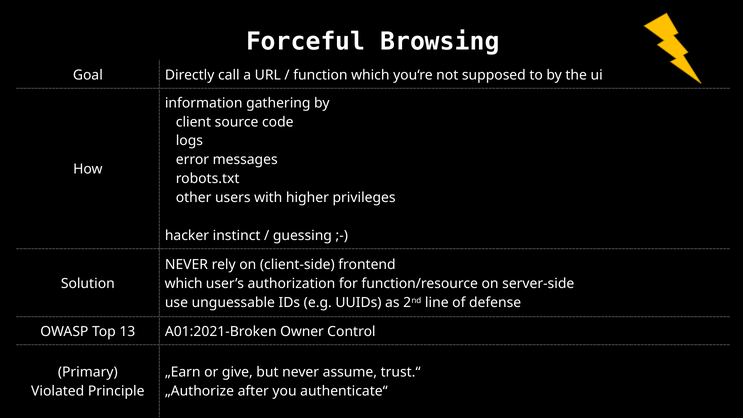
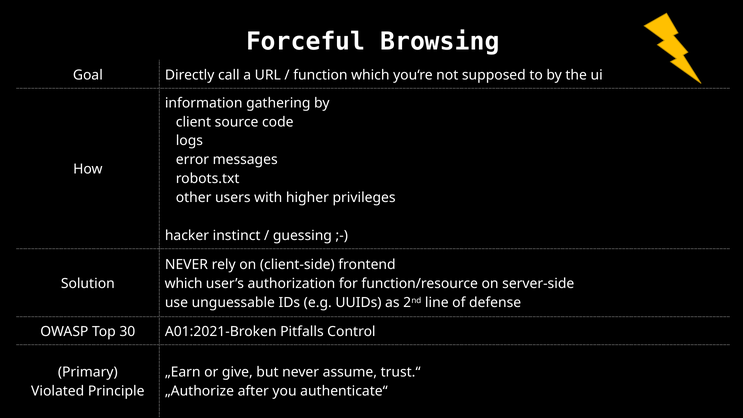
13: 13 -> 30
Owner: Owner -> Pitfalls
